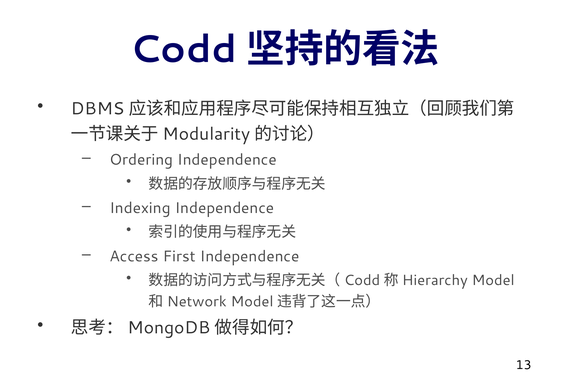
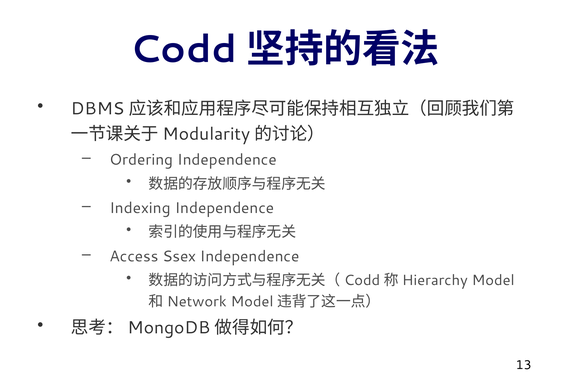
First: First -> Ssex
